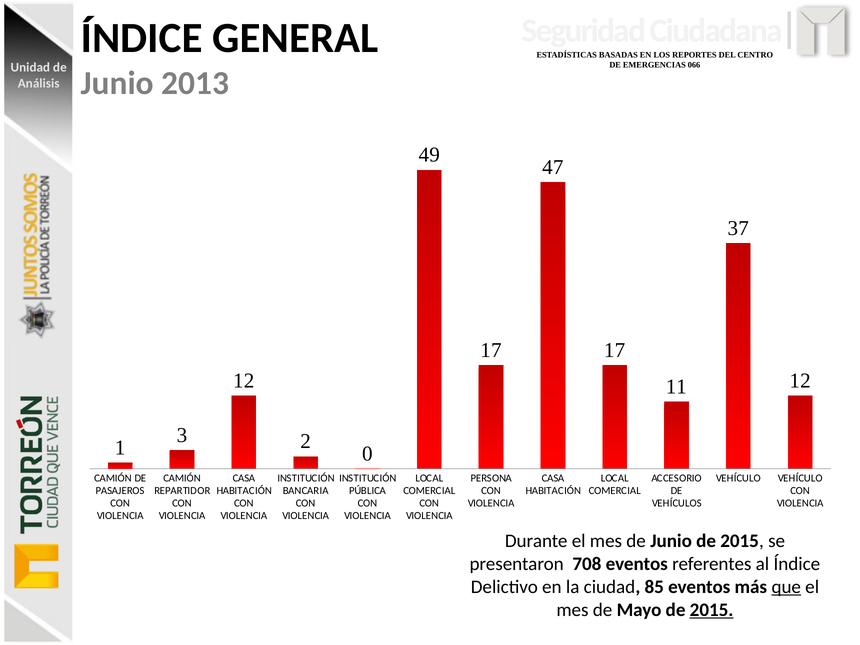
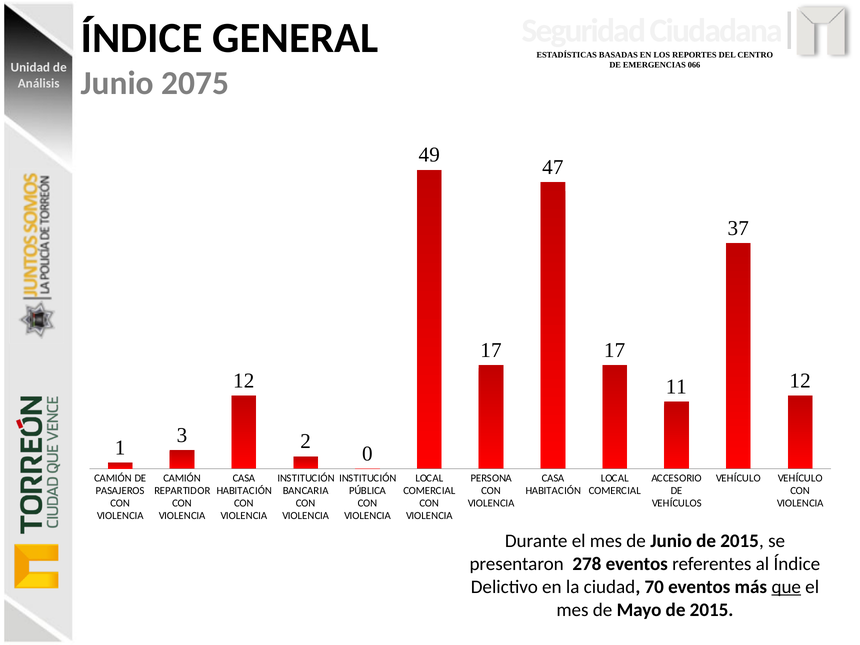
2013: 2013 -> 2075
708: 708 -> 278
85: 85 -> 70
2015 at (712, 610) underline: present -> none
